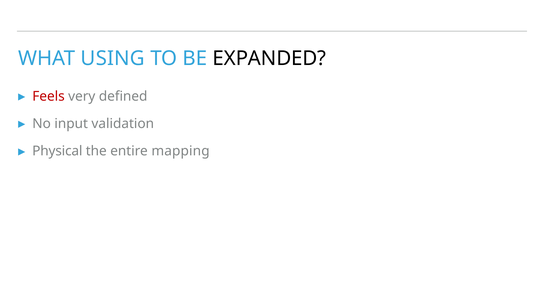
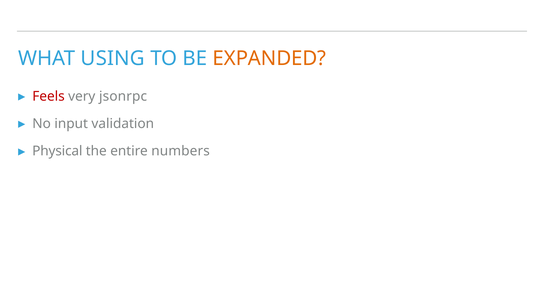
EXPANDED colour: black -> orange
defined: defined -> jsonrpc
mapping: mapping -> numbers
